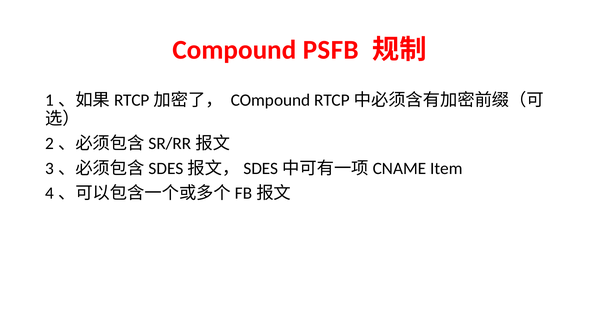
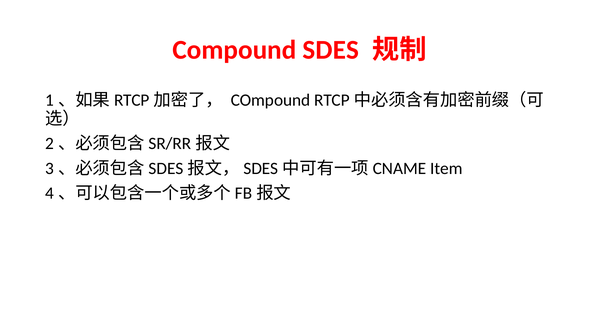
PSFB: PSFB -> SDES
